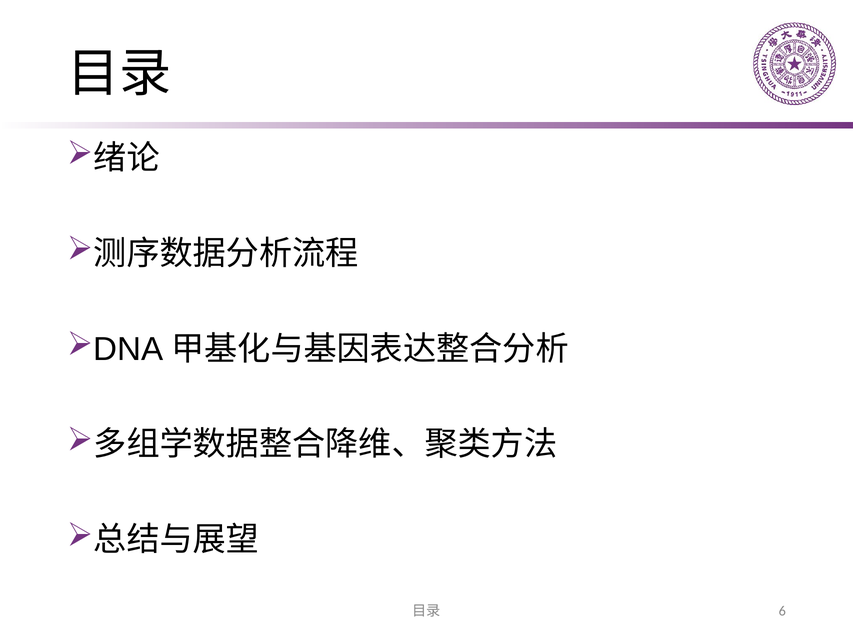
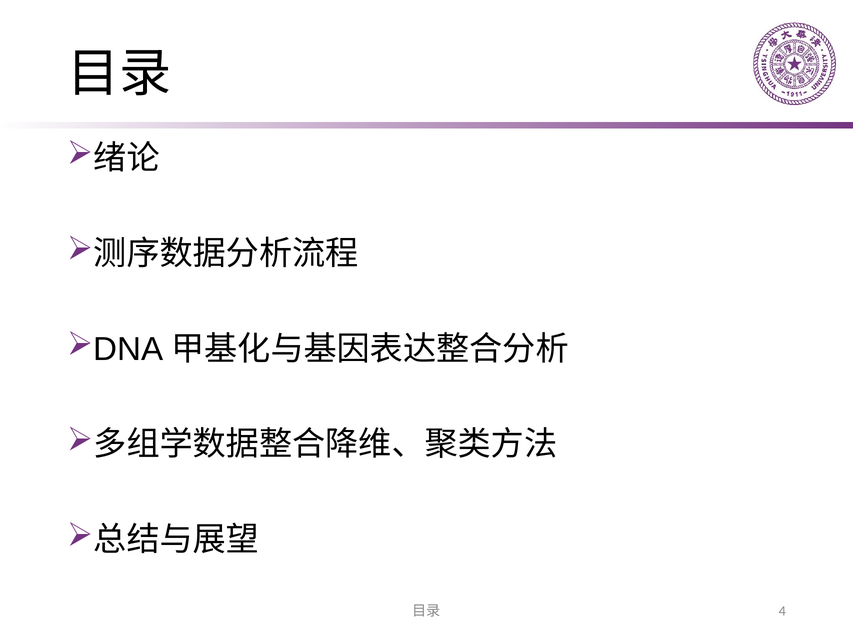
6: 6 -> 4
